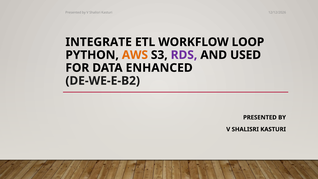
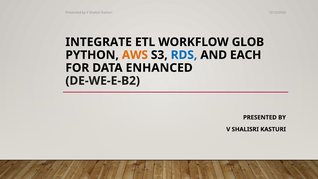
LOOP: LOOP -> GLOB
RDS colour: purple -> blue
USED: USED -> EACH
